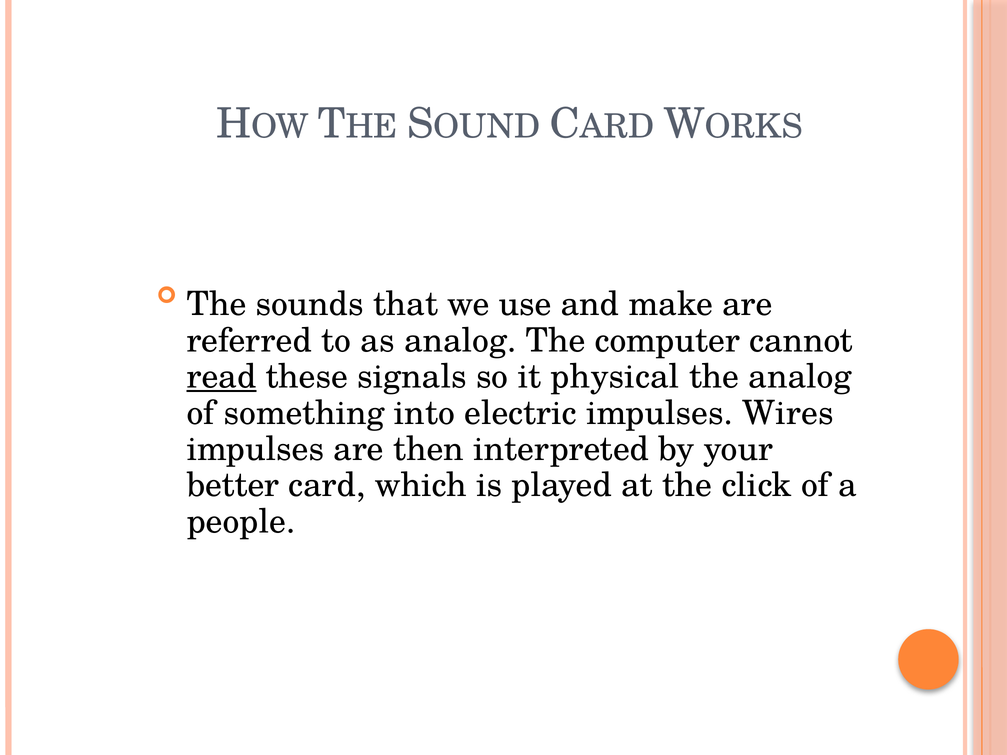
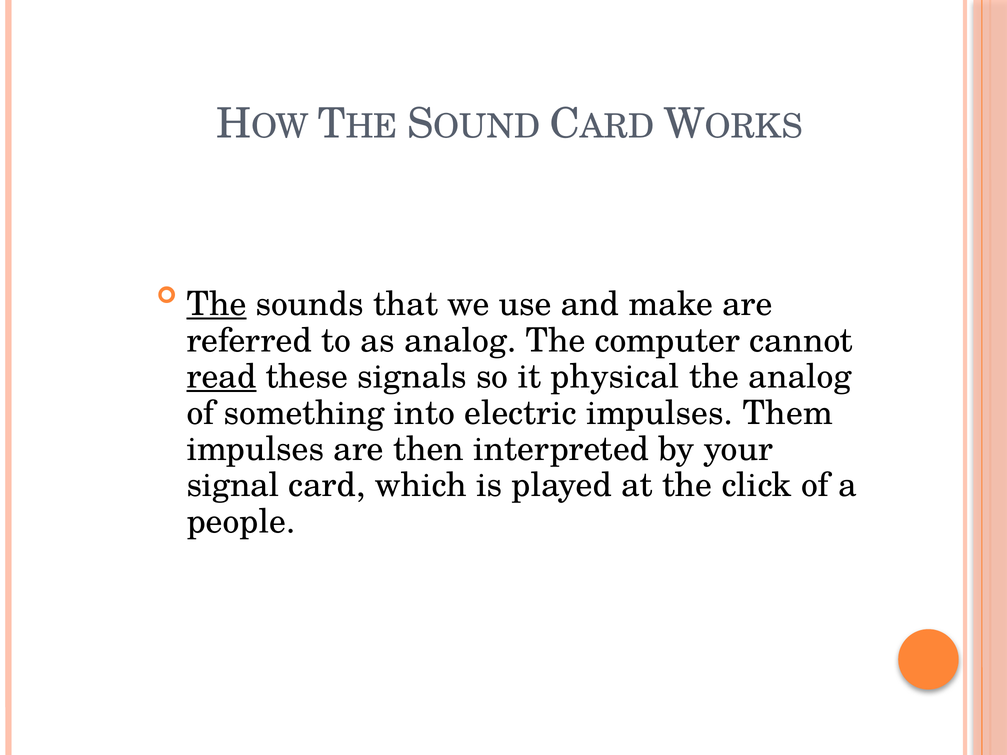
The at (216, 304) underline: none -> present
Wires: Wires -> Them
better: better -> signal
